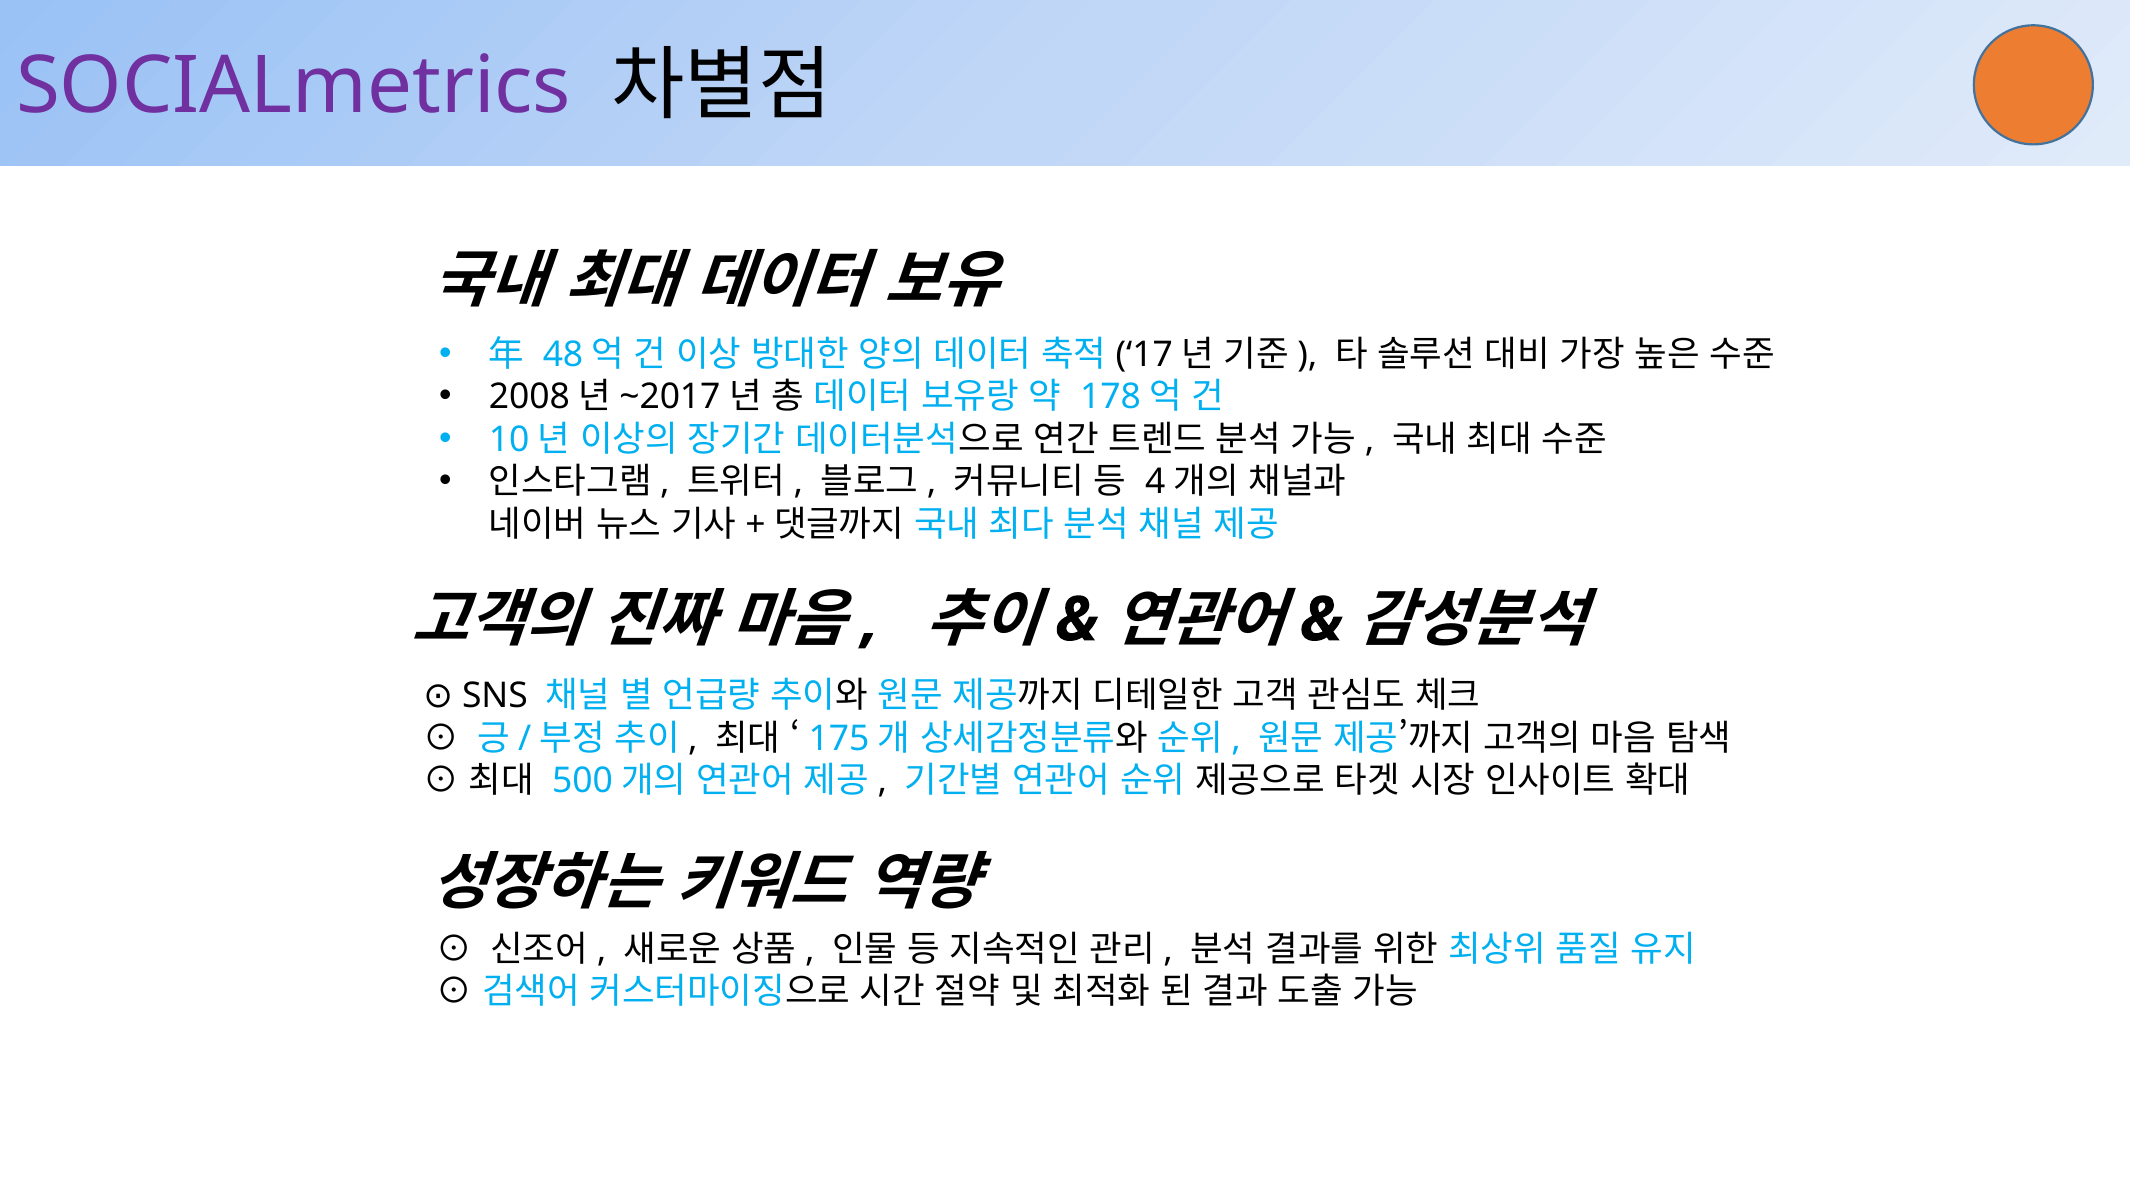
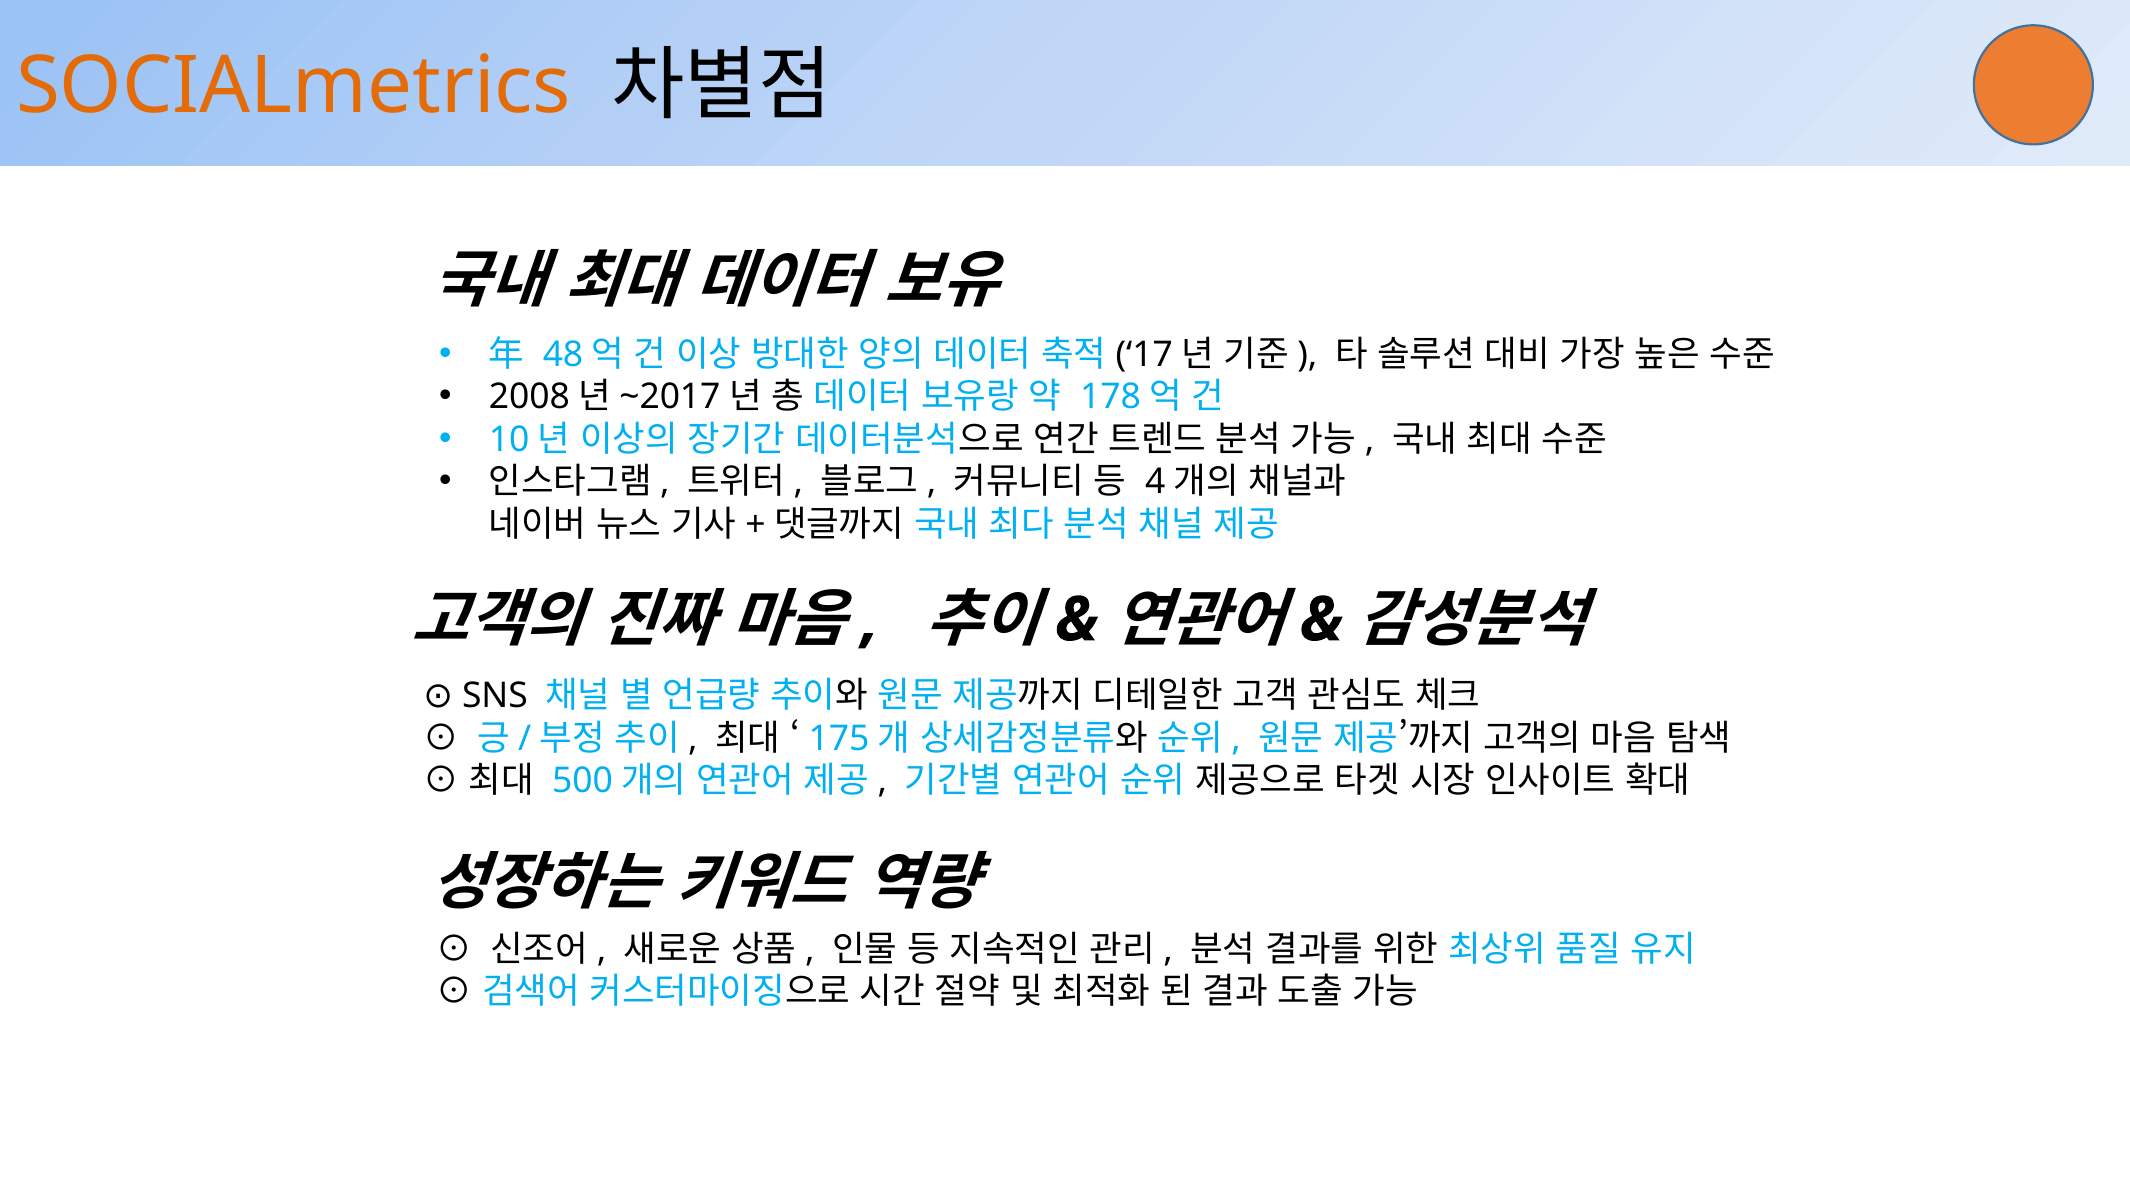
SOCIALmetrics colour: purple -> orange
